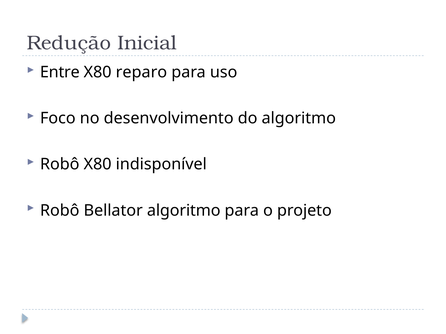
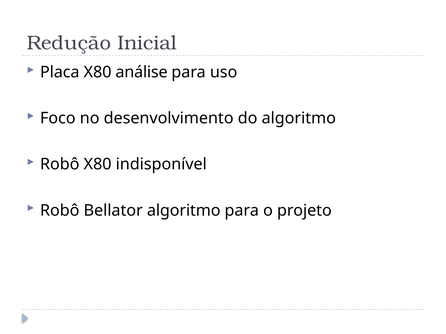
Entre: Entre -> Placa
reparo: reparo -> análise
